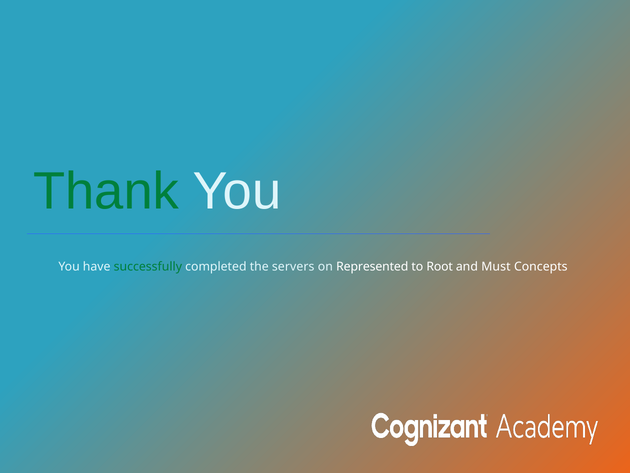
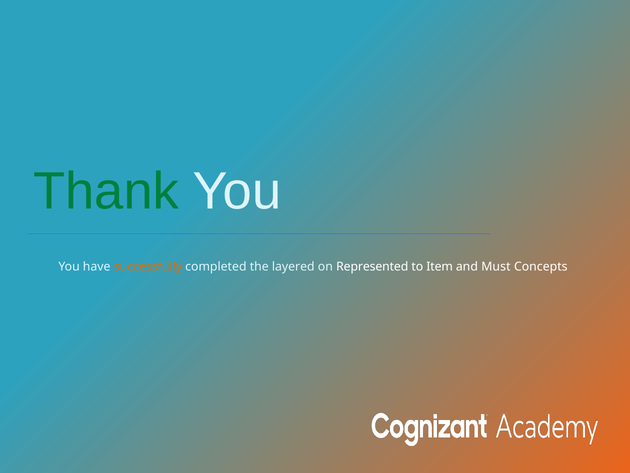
successfully colour: green -> orange
servers: servers -> layered
Root: Root -> Item
